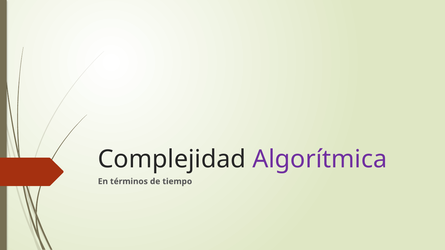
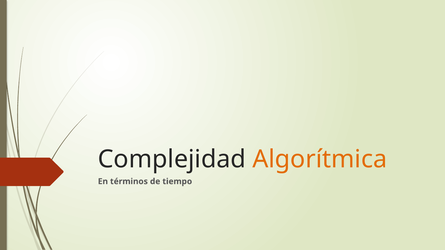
Algorítmica colour: purple -> orange
